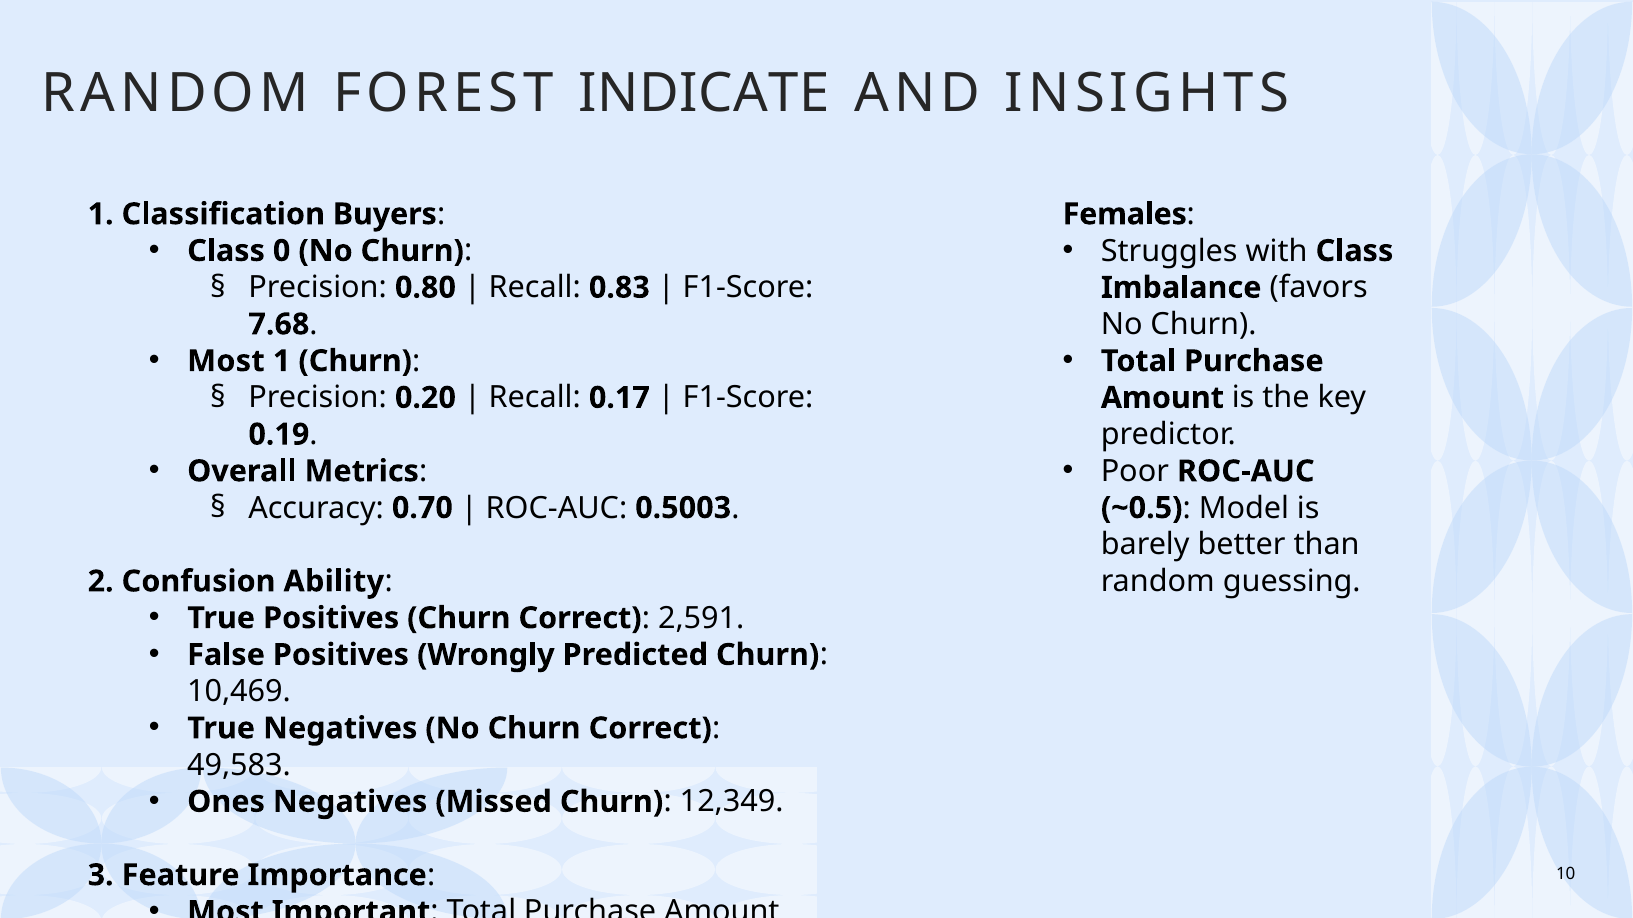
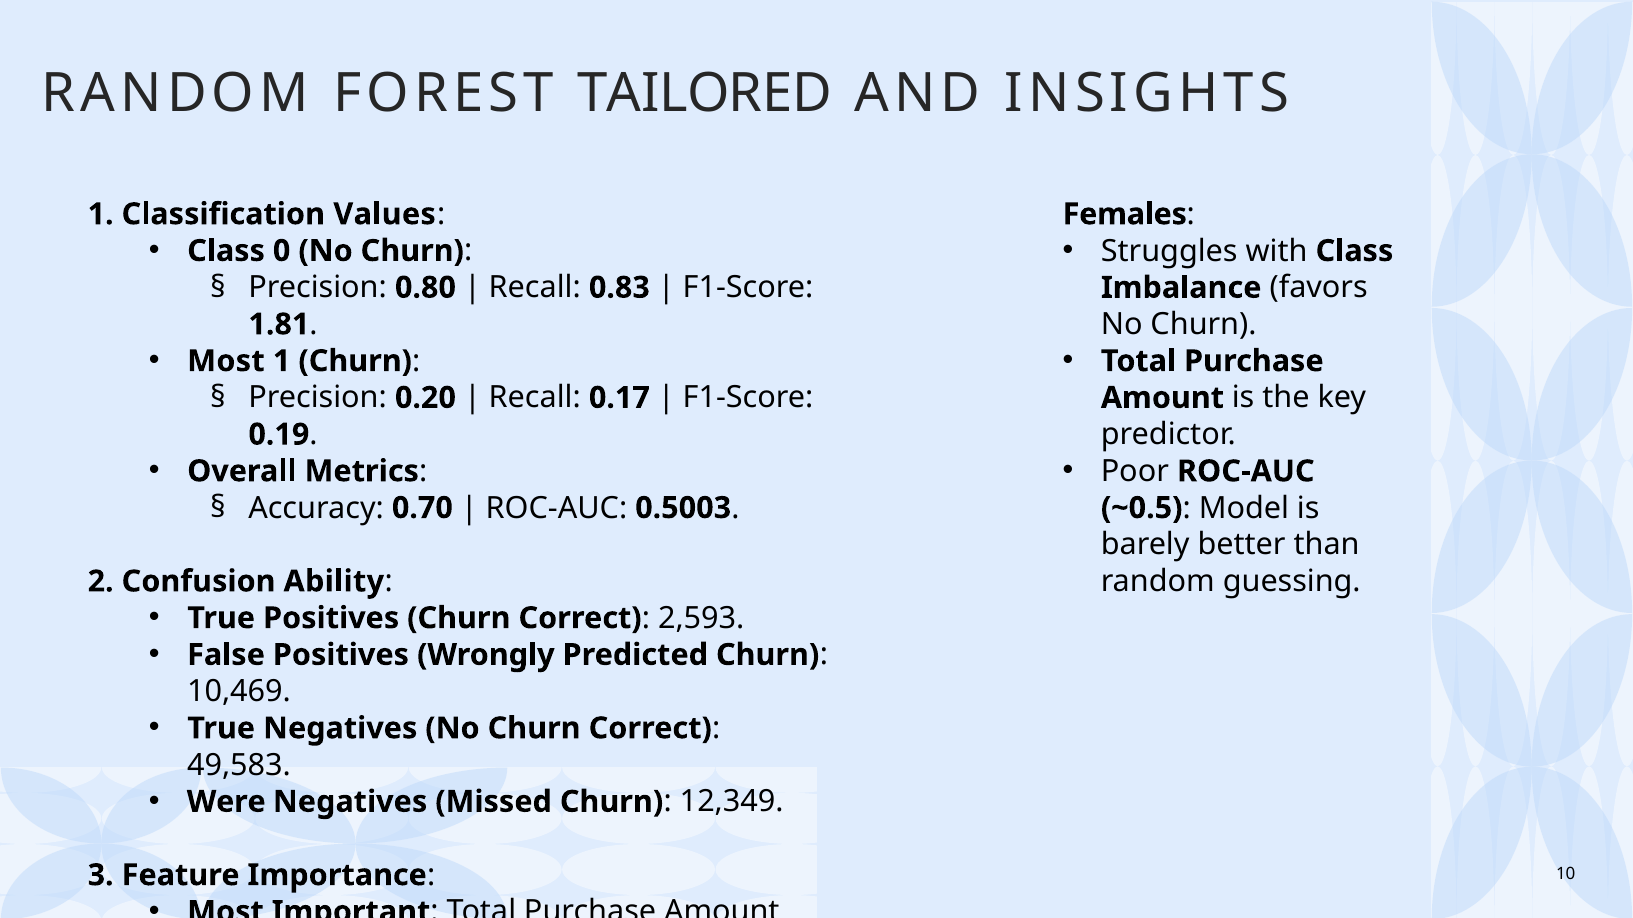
INDICATE: INDICATE -> TAILORED
Buyers: Buyers -> Values
7.68: 7.68 -> 1.81
2,591: 2,591 -> 2,593
Ones: Ones -> Were
